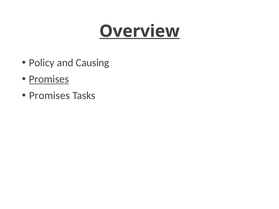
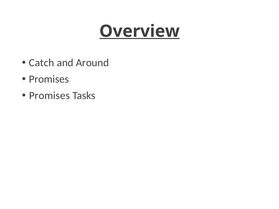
Policy: Policy -> Catch
Causing: Causing -> Around
Promises at (49, 79) underline: present -> none
